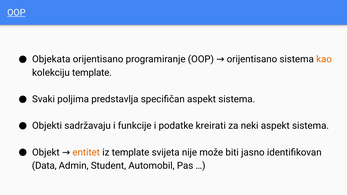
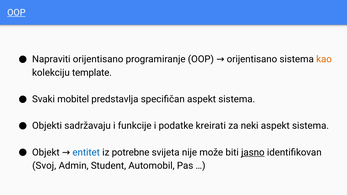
Objekata: Objekata -> Napraviti
poljima: poljima -> mobitel
entitet colour: orange -> blue
iz template: template -> potrebne
jasno underline: none -> present
Data: Data -> Svoj
